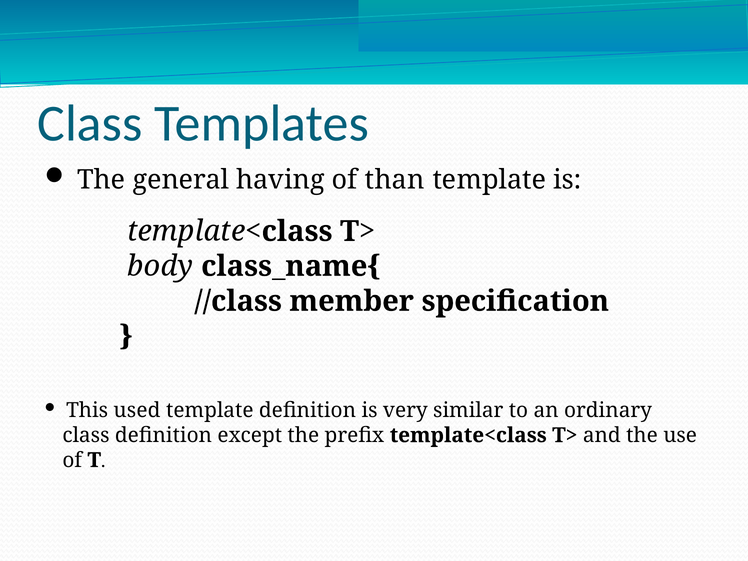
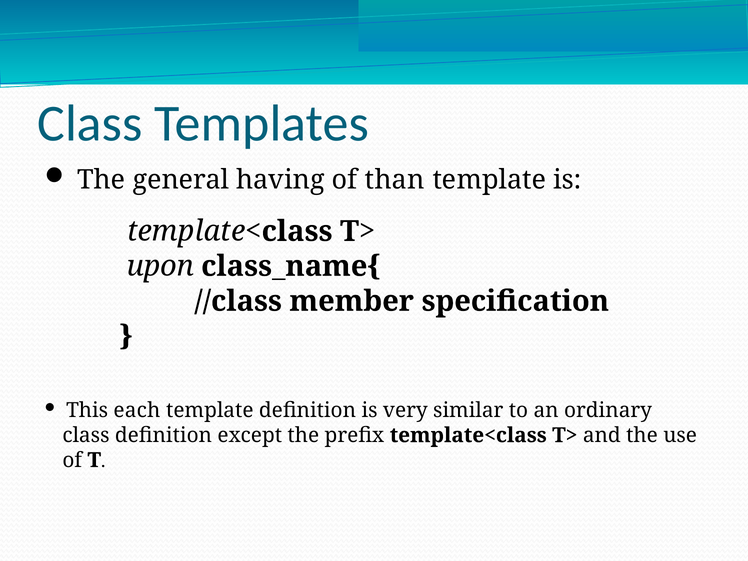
body: body -> upon
used: used -> each
